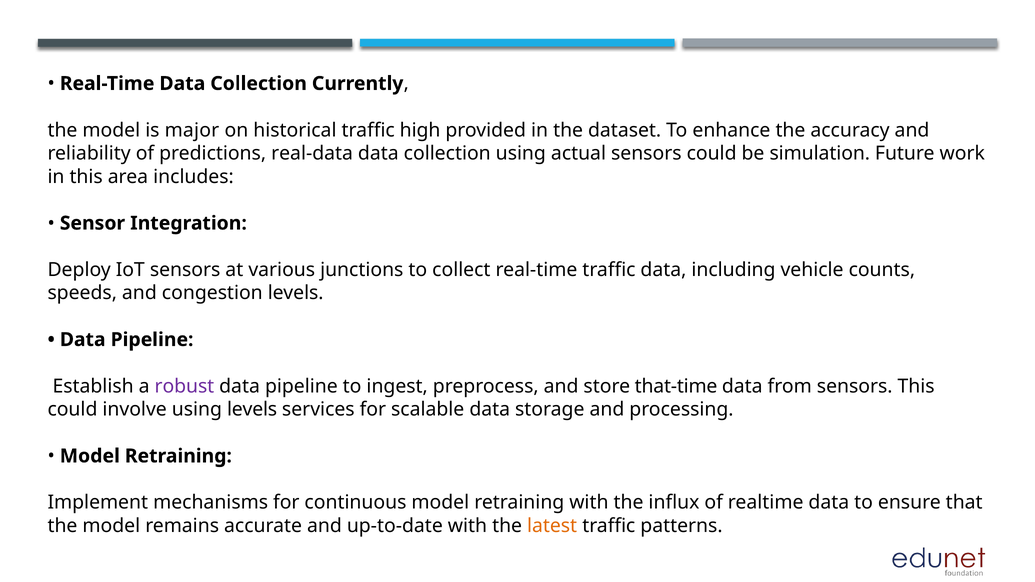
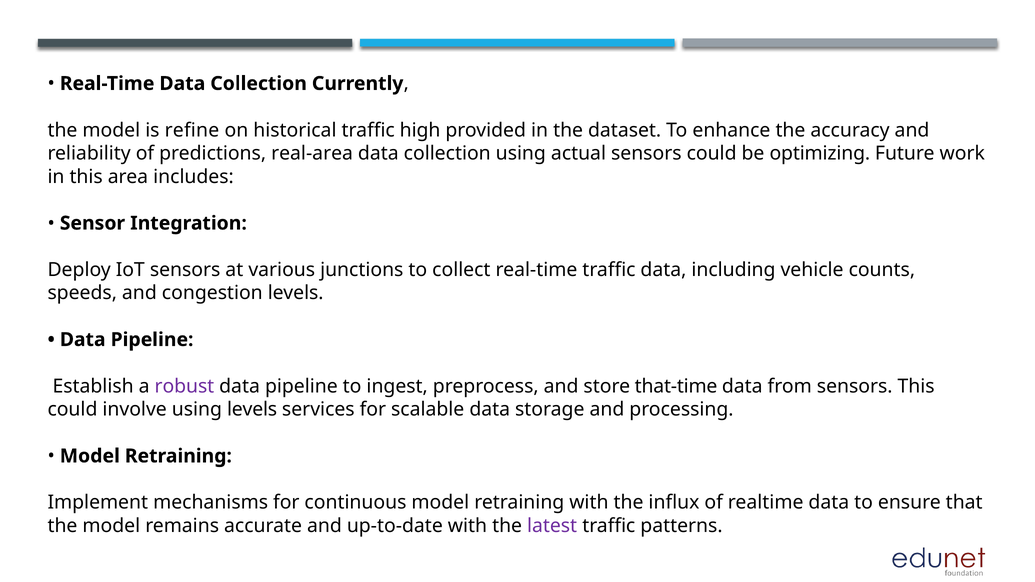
major: major -> refine
real-data: real-data -> real-area
simulation: simulation -> optimizing
latest colour: orange -> purple
